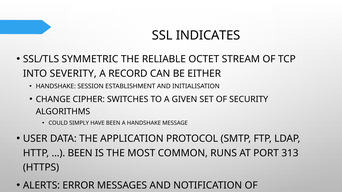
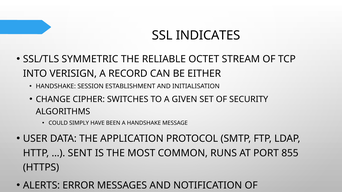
SEVERITY: SEVERITY -> VERISIGN
BEEN at (80, 153): BEEN -> SENT
313: 313 -> 855
